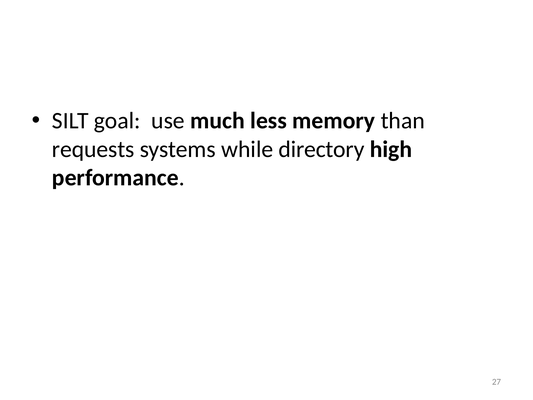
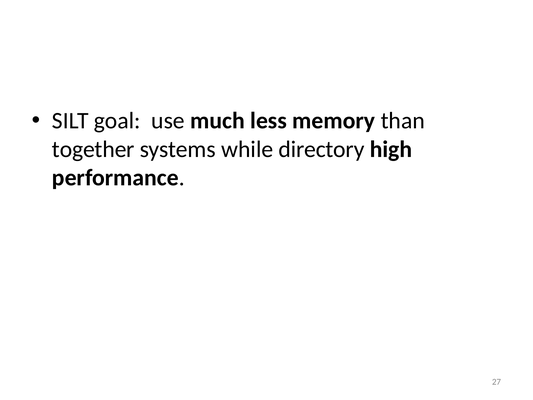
requests: requests -> together
